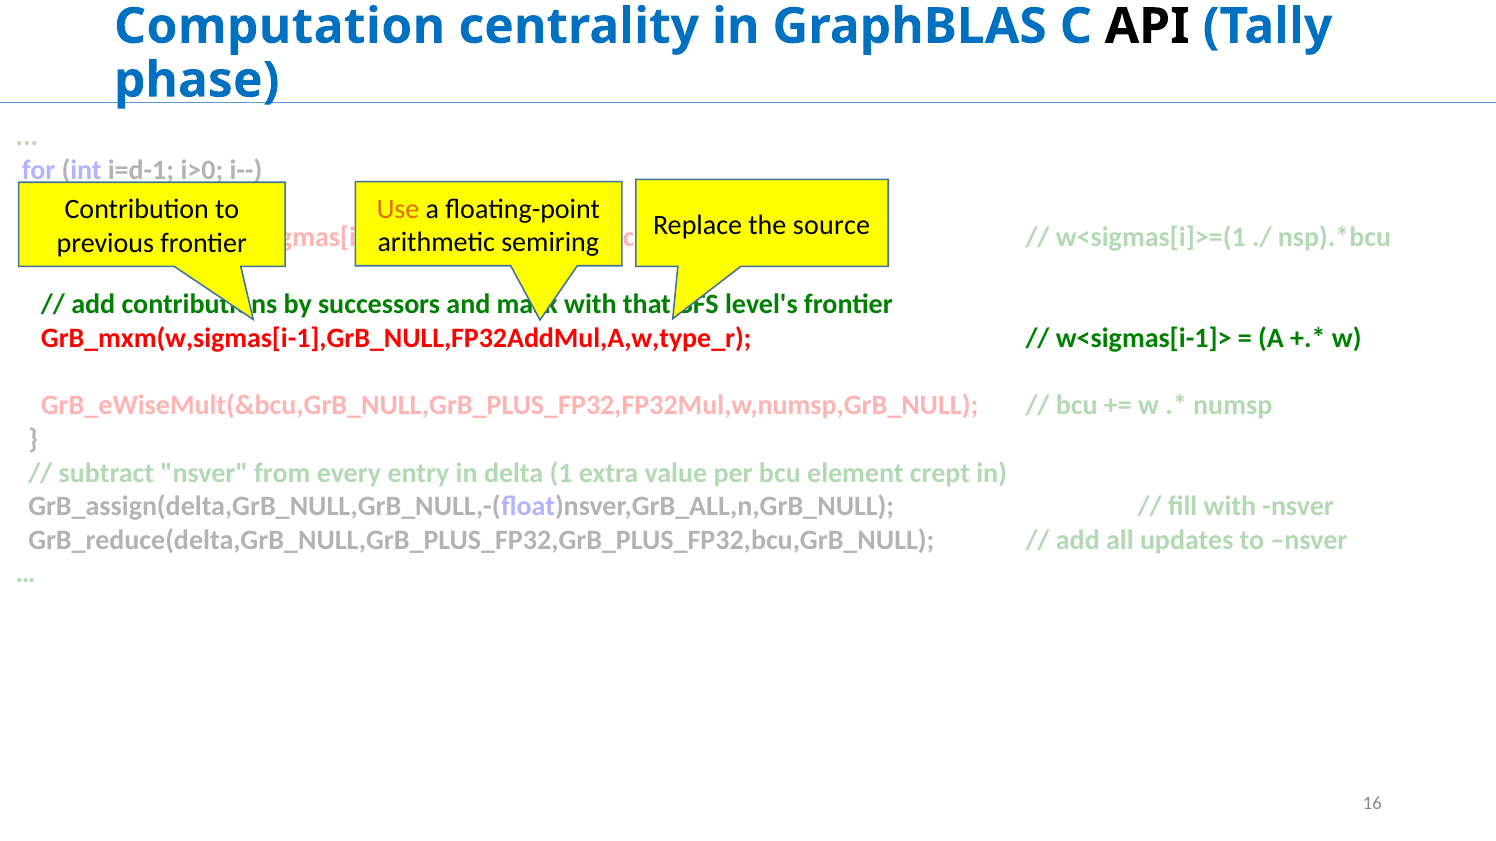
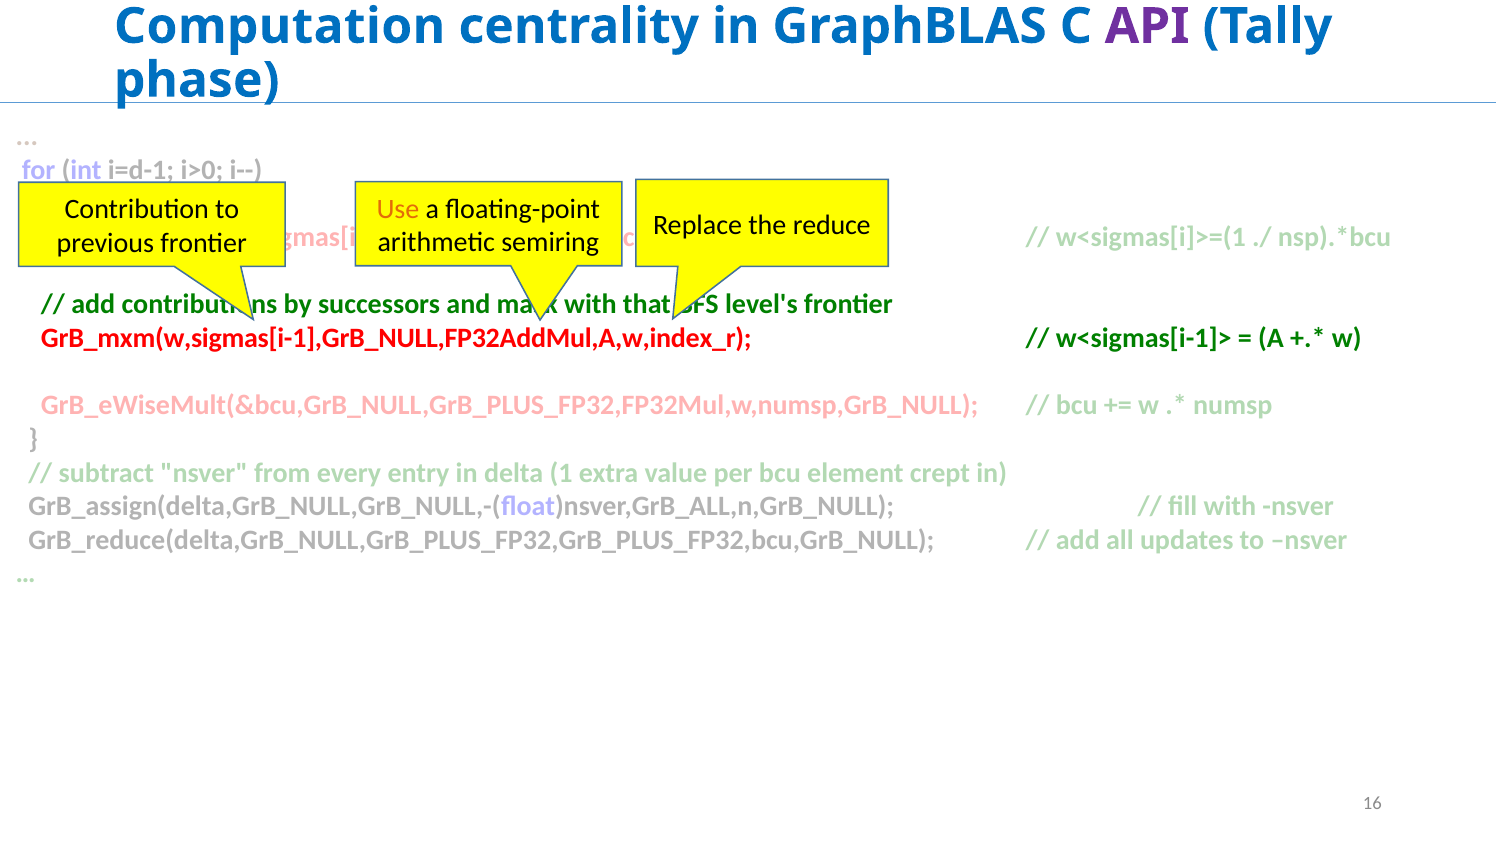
API colour: black -> purple
source: source -> reduce
GrB_mxm(w,sigmas[i-1],GrB_NULL,FP32AddMul,A,w,type_r: GrB_mxm(w,sigmas[i-1],GrB_NULL,FP32AddMul,A,w,type_r -> GrB_mxm(w,sigmas[i-1],GrB_NULL,FP32AddMul,A,w,index_r
